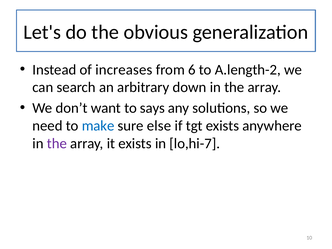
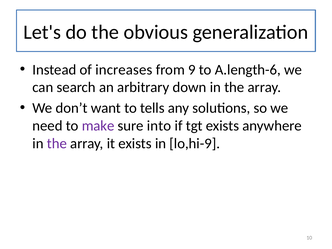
6: 6 -> 9
A.length-2: A.length-2 -> A.length-6
says: says -> tells
make colour: blue -> purple
else: else -> into
lo,hi-7: lo,hi-7 -> lo,hi-9
